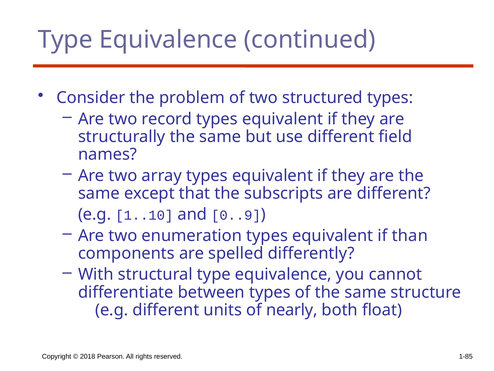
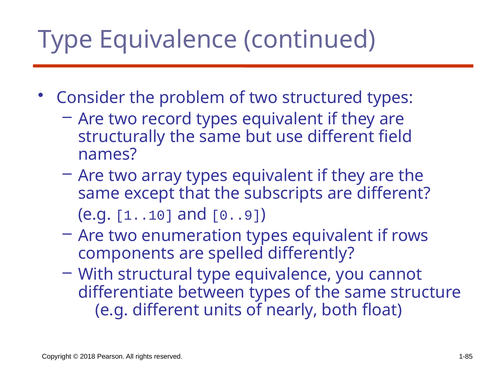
than: than -> rows
